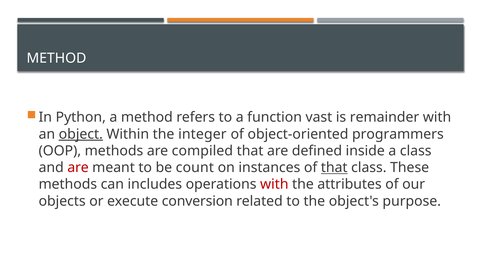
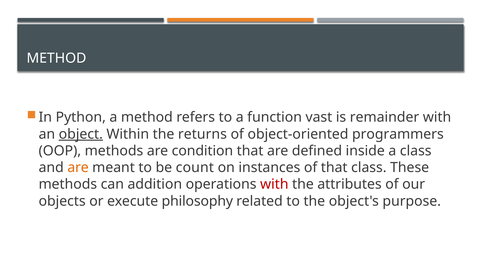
integer: integer -> returns
compiled: compiled -> condition
are at (78, 168) colour: red -> orange
that at (334, 168) underline: present -> none
includes: includes -> addition
conversion: conversion -> philosophy
